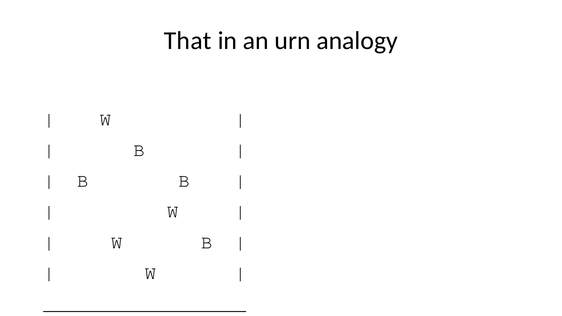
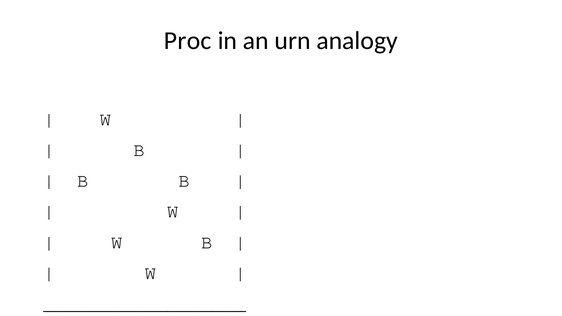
That: That -> Proc
